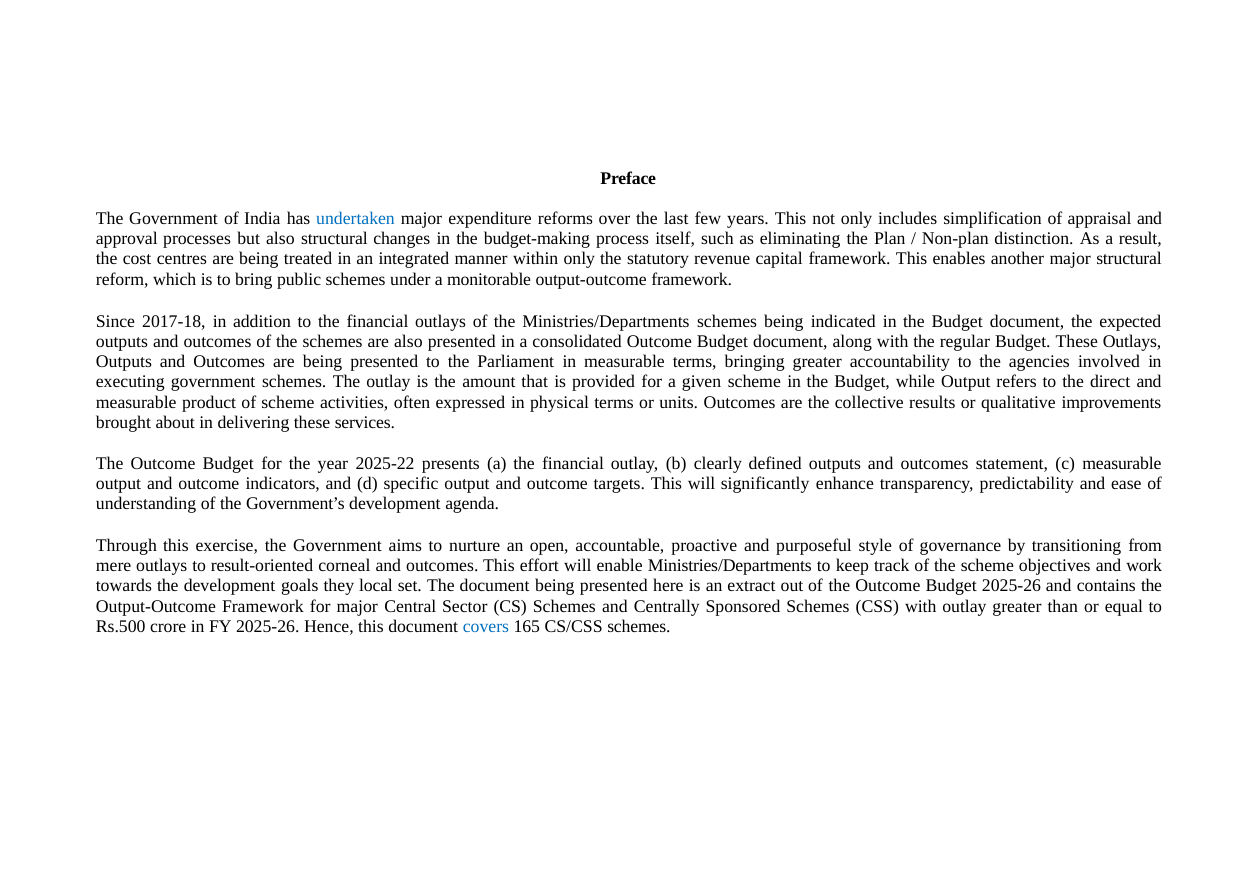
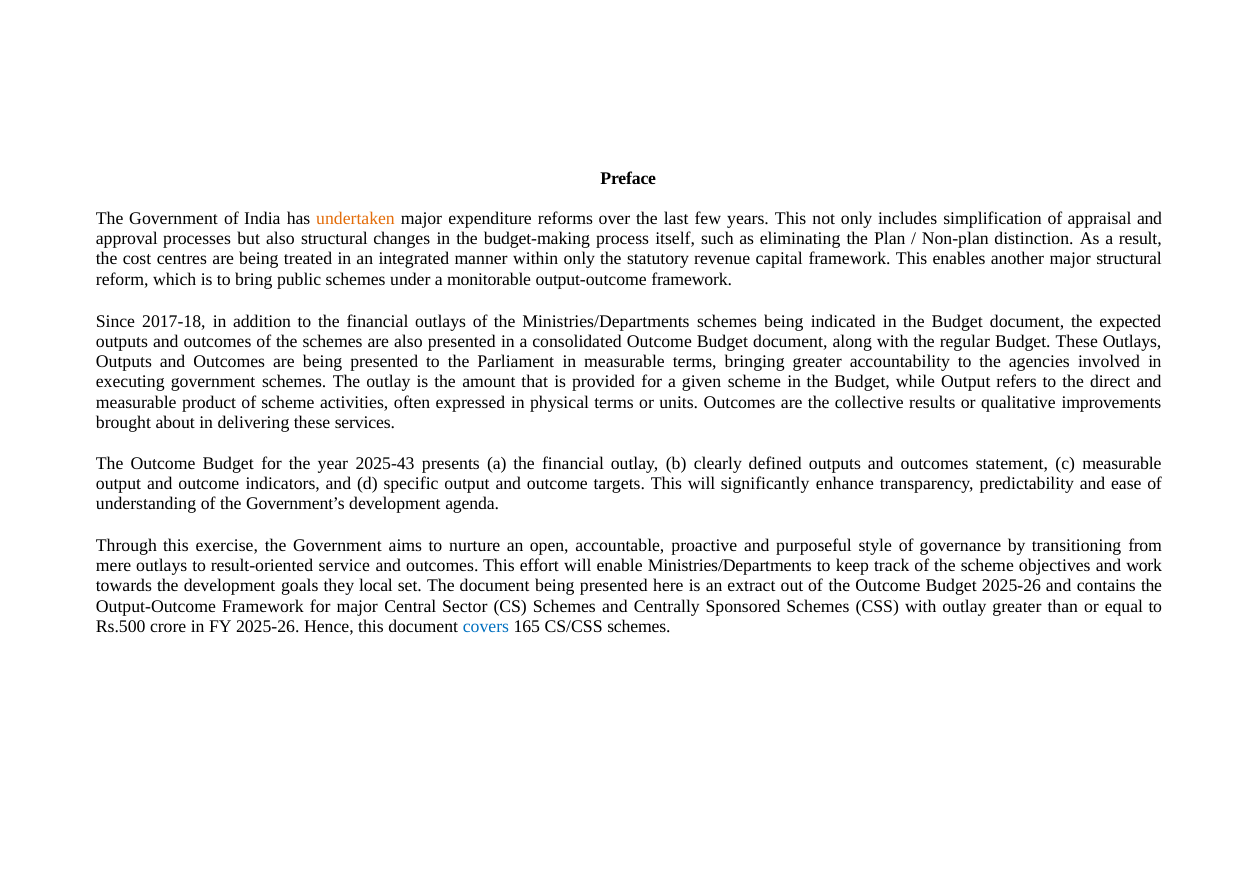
undertaken colour: blue -> orange
2025-22: 2025-22 -> 2025-43
corneal: corneal -> service
